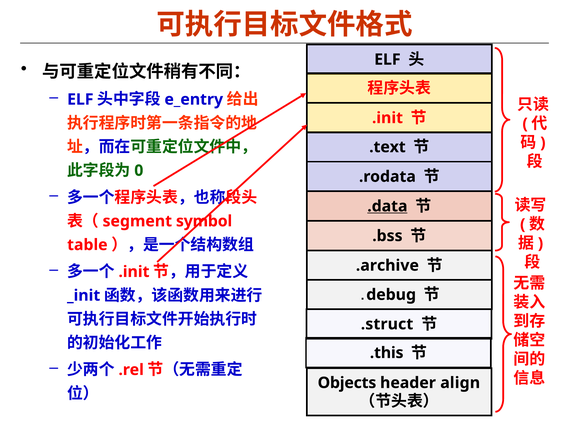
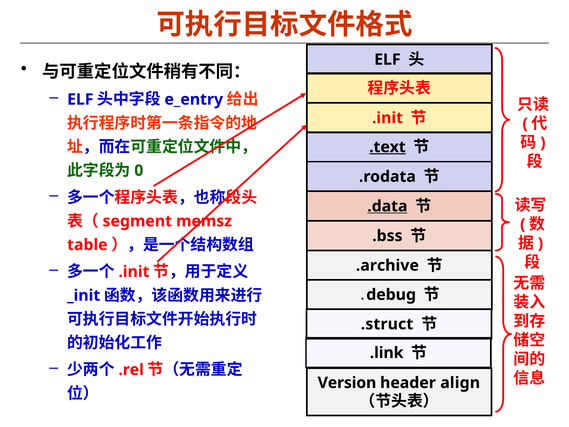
.text underline: none -> present
symbol: symbol -> memsz
.this: .this -> .link
Objects: Objects -> Version
